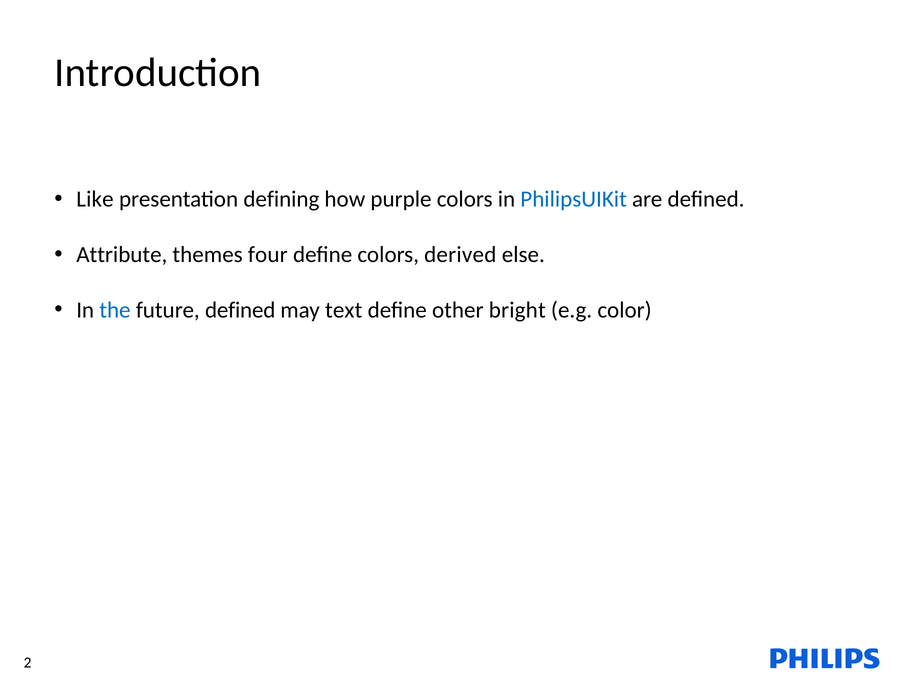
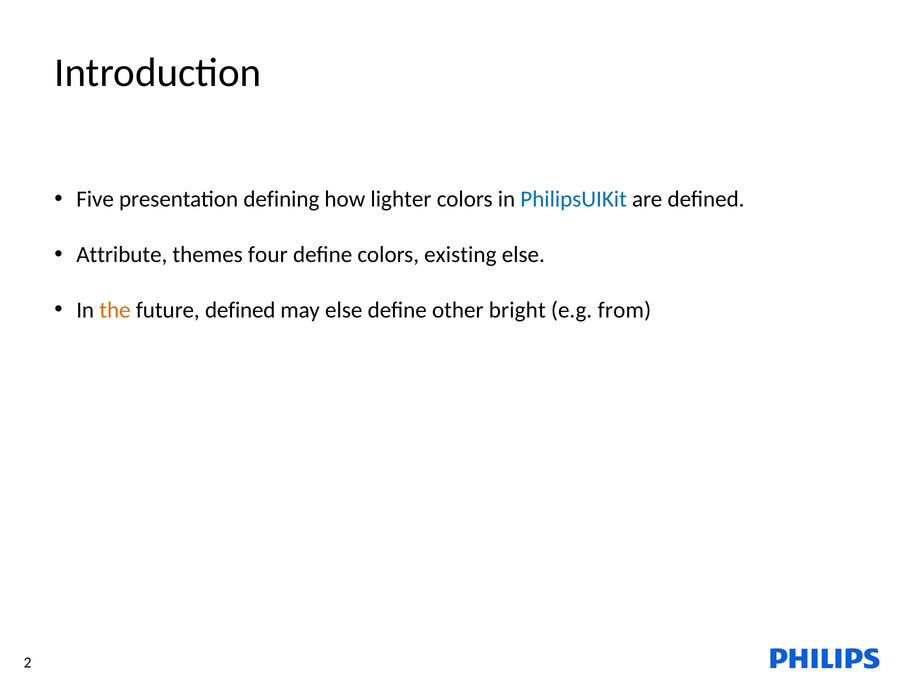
Like: Like -> Five
purple: purple -> lighter
derived: derived -> existing
the colour: blue -> orange
may text: text -> else
color: color -> from
